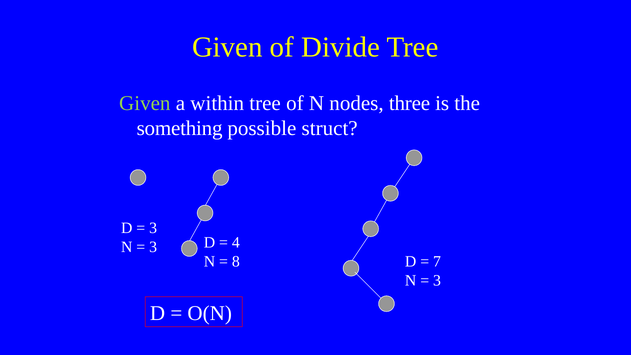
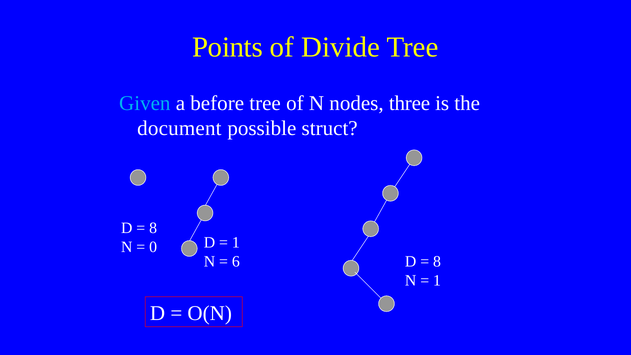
Given at (227, 47): Given -> Points
Given at (145, 103) colour: light green -> light blue
within: within -> before
something: something -> document
3 at (153, 228): 3 -> 8
3 at (153, 247): 3 -> 0
4 at (236, 242): 4 -> 1
8: 8 -> 6
7 at (437, 261): 7 -> 8
3 at (437, 280): 3 -> 1
